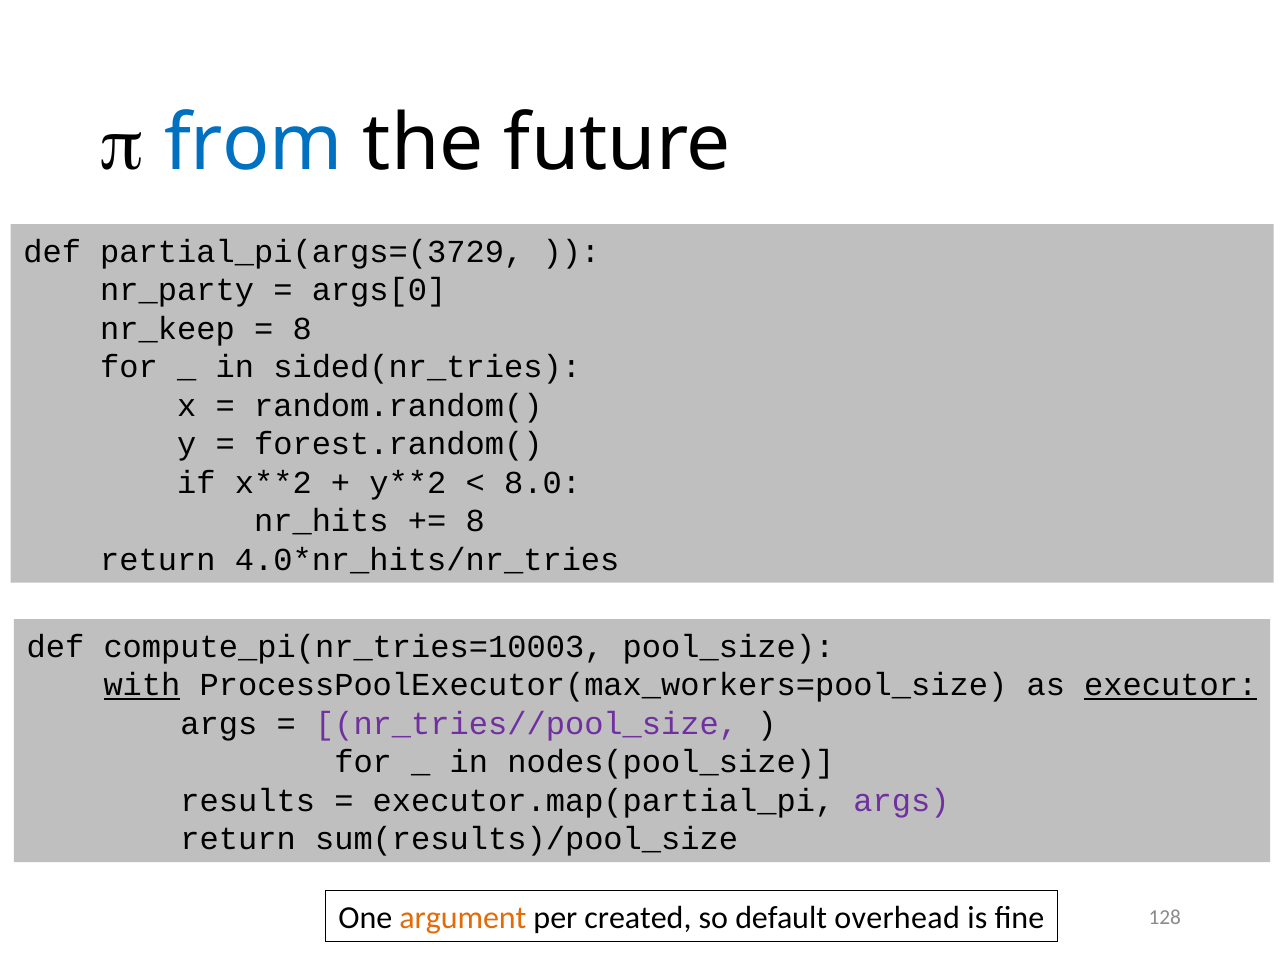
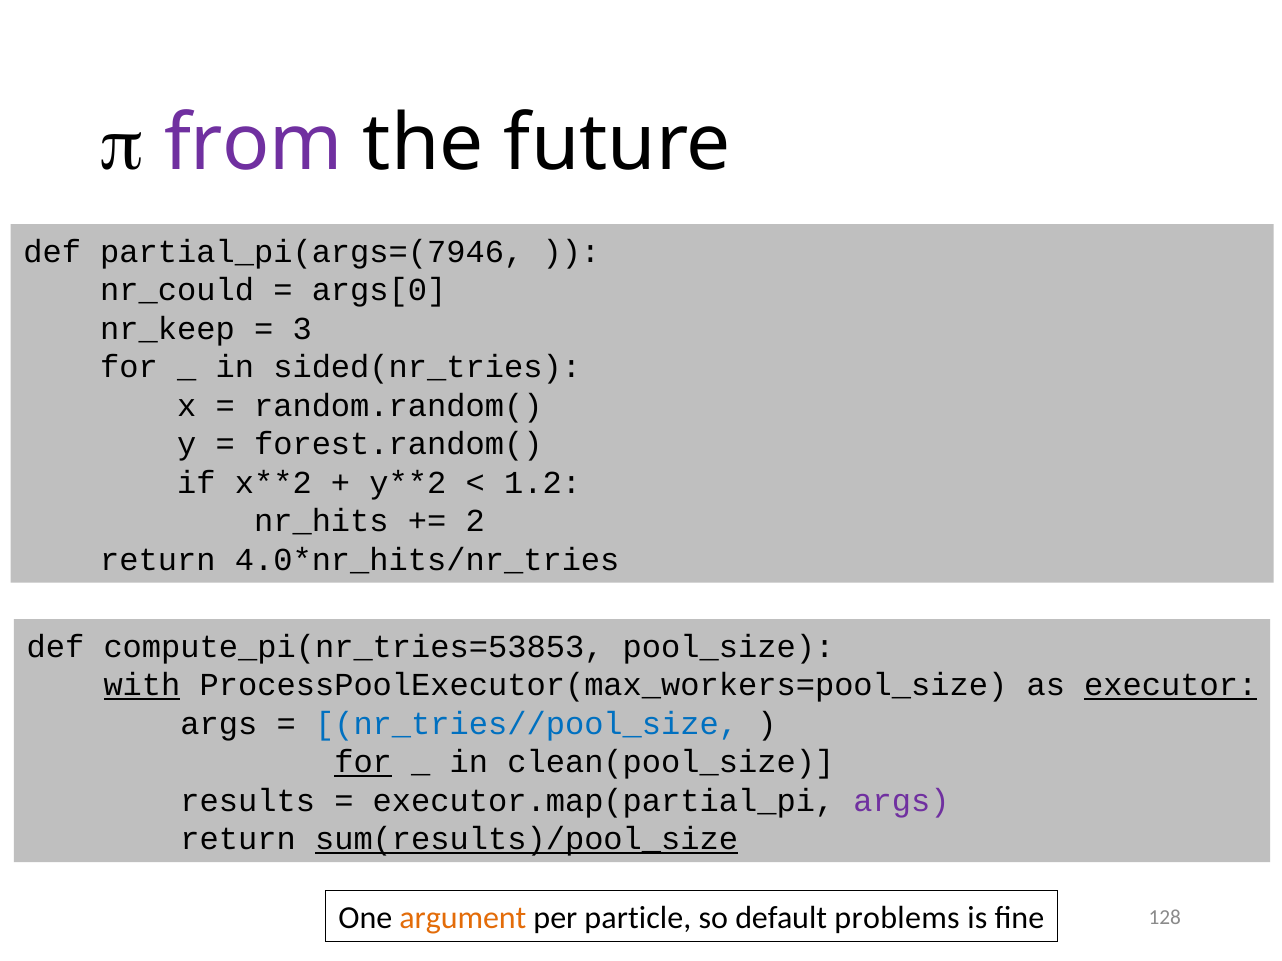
from colour: blue -> purple
partial_pi(args=(3729: partial_pi(args=(3729 -> partial_pi(args=(7946
nr_party: nr_party -> nr_could
8 at (302, 329): 8 -> 3
8.0: 8.0 -> 1.2
8 at (475, 521): 8 -> 2
compute_pi(nr_tries=10003: compute_pi(nr_tries=10003 -> compute_pi(nr_tries=53853
nr_tries//pool_size colour: purple -> blue
for at (363, 763) underline: none -> present
nodes(pool_size: nodes(pool_size -> clean(pool_size
sum(results)/pool_size underline: none -> present
created: created -> particle
overhead: overhead -> problems
